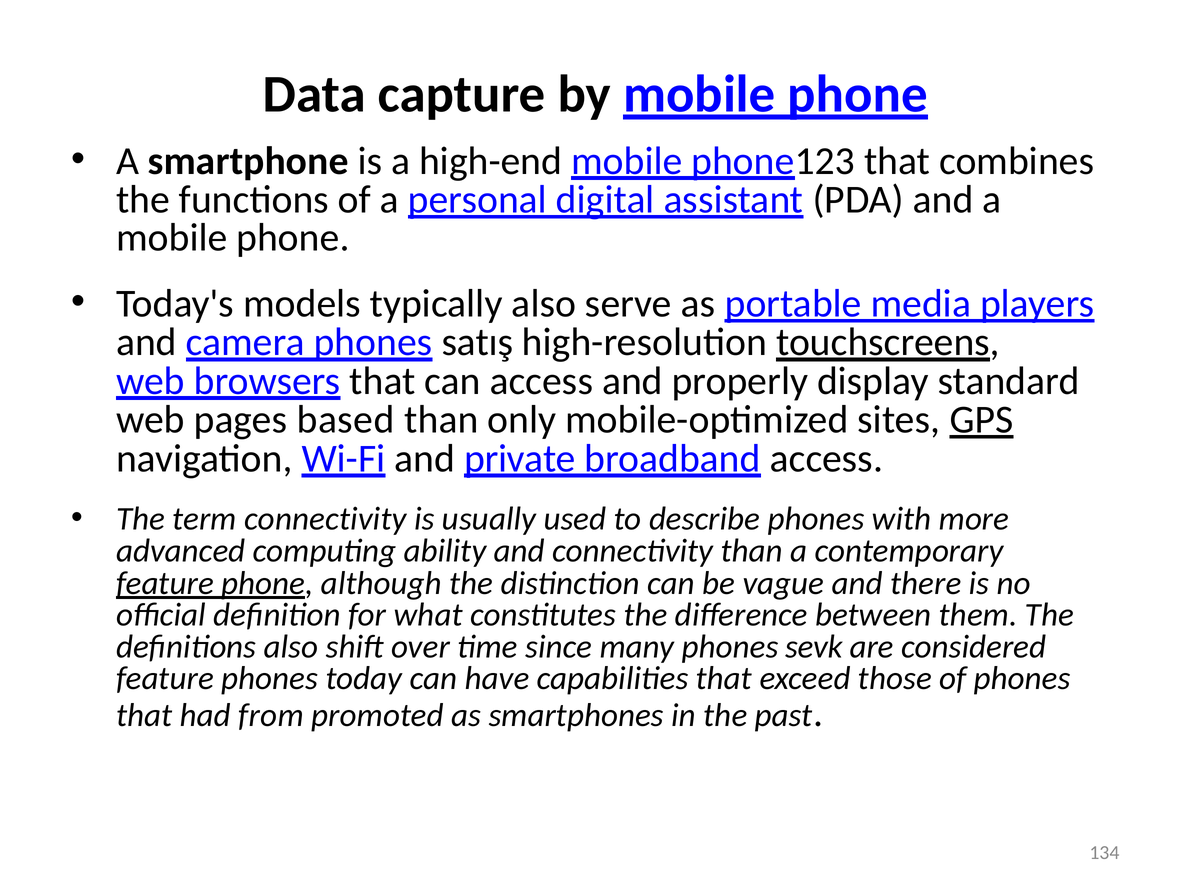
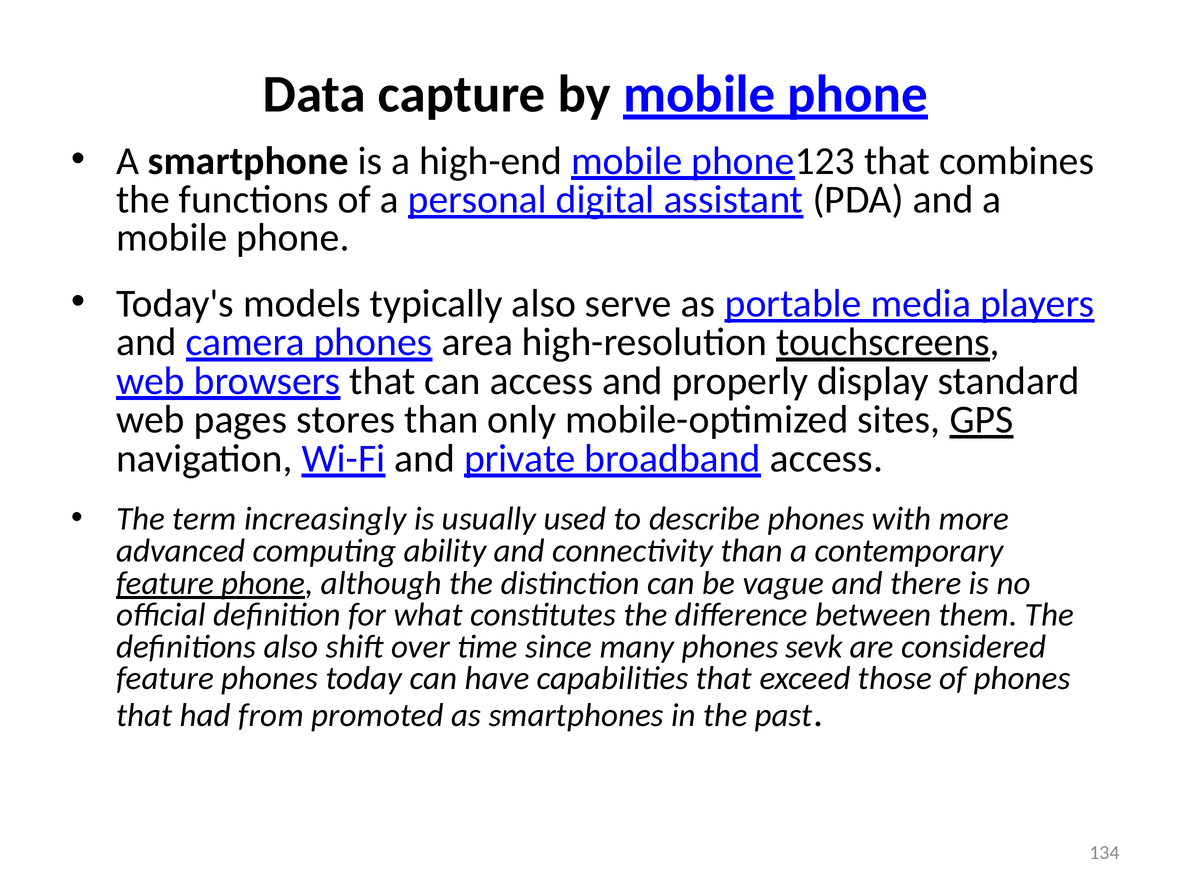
satış: satış -> area
based: based -> stores
term connectivity: connectivity -> increasingly
